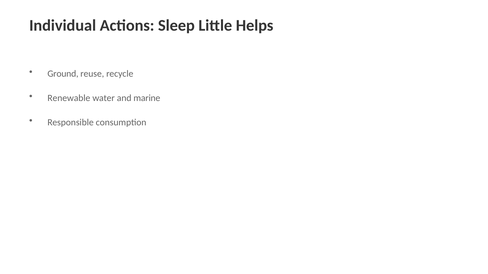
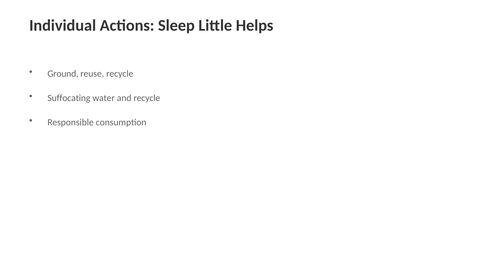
Renewable: Renewable -> Suffocating
and marine: marine -> recycle
